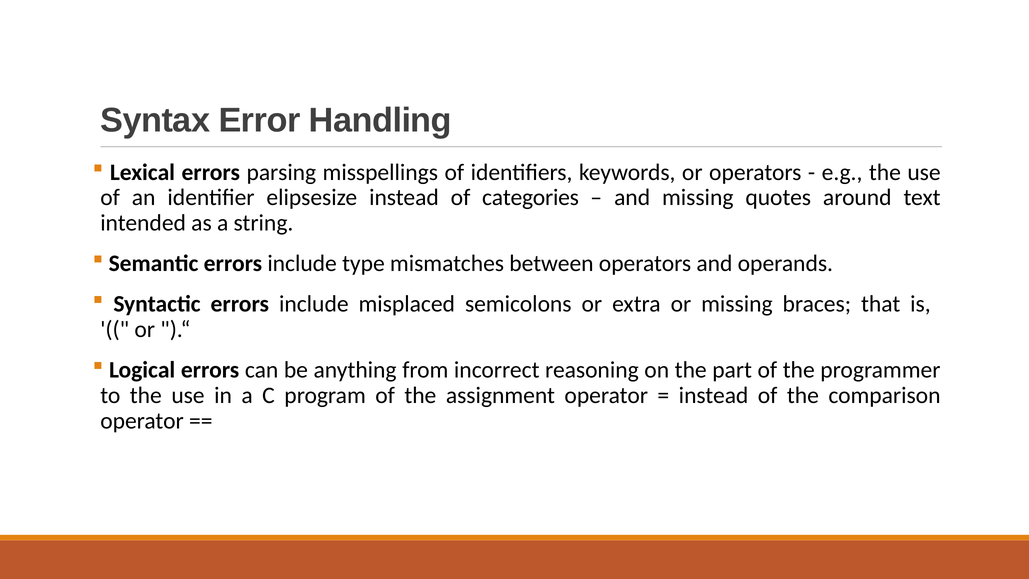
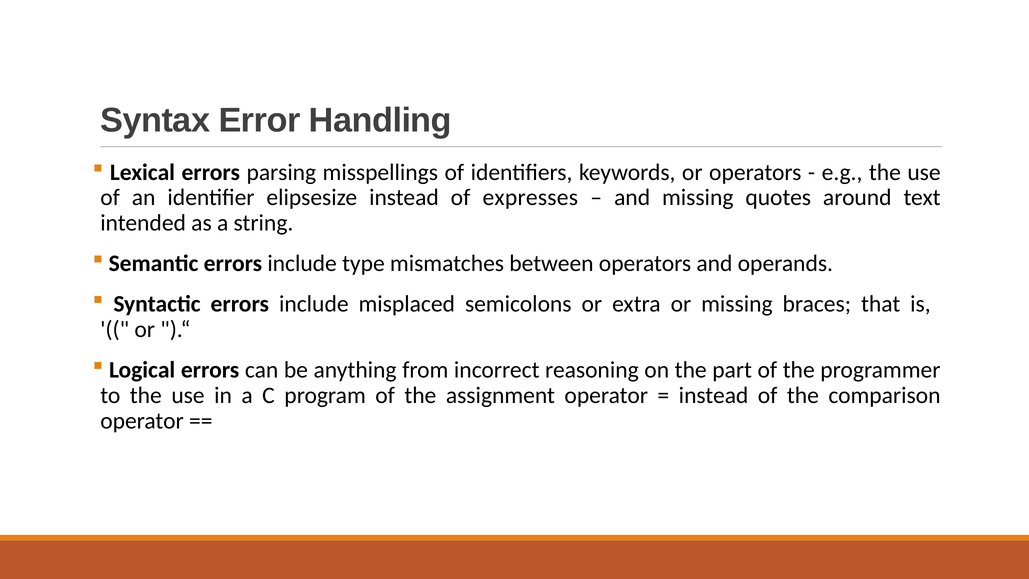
categories: categories -> expresses
